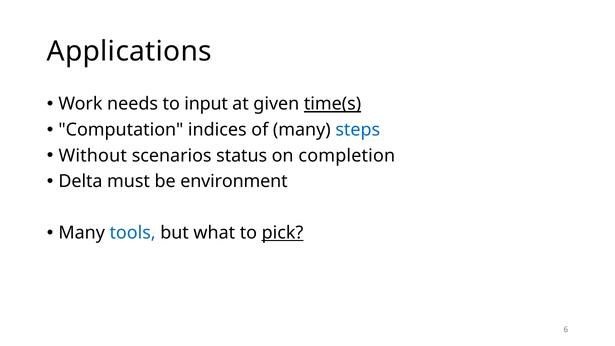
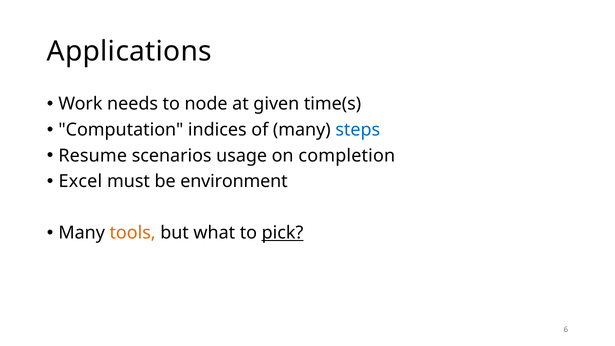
input: input -> node
time(s underline: present -> none
Without: Without -> Resume
status: status -> usage
Delta: Delta -> Excel
tools colour: blue -> orange
